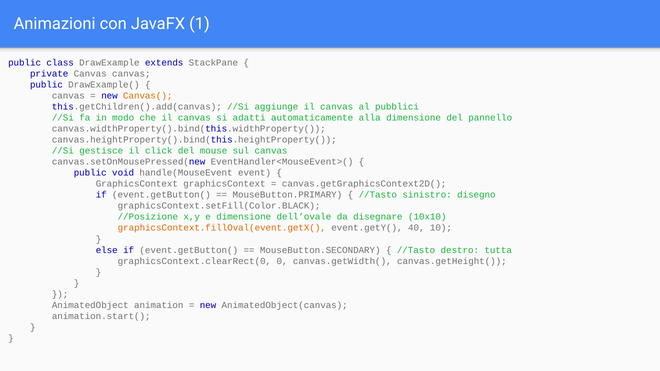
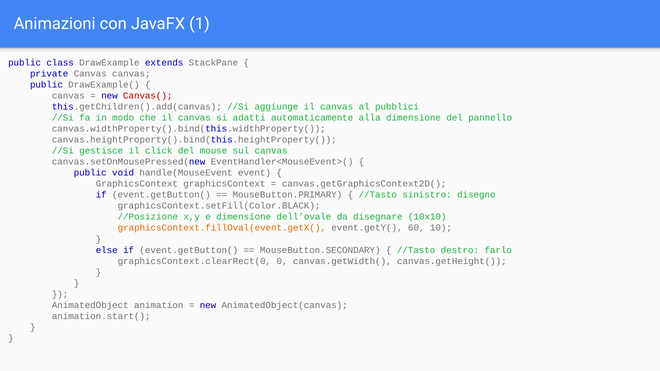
Canvas( colour: orange -> red
40: 40 -> 60
tutta: tutta -> farlo
